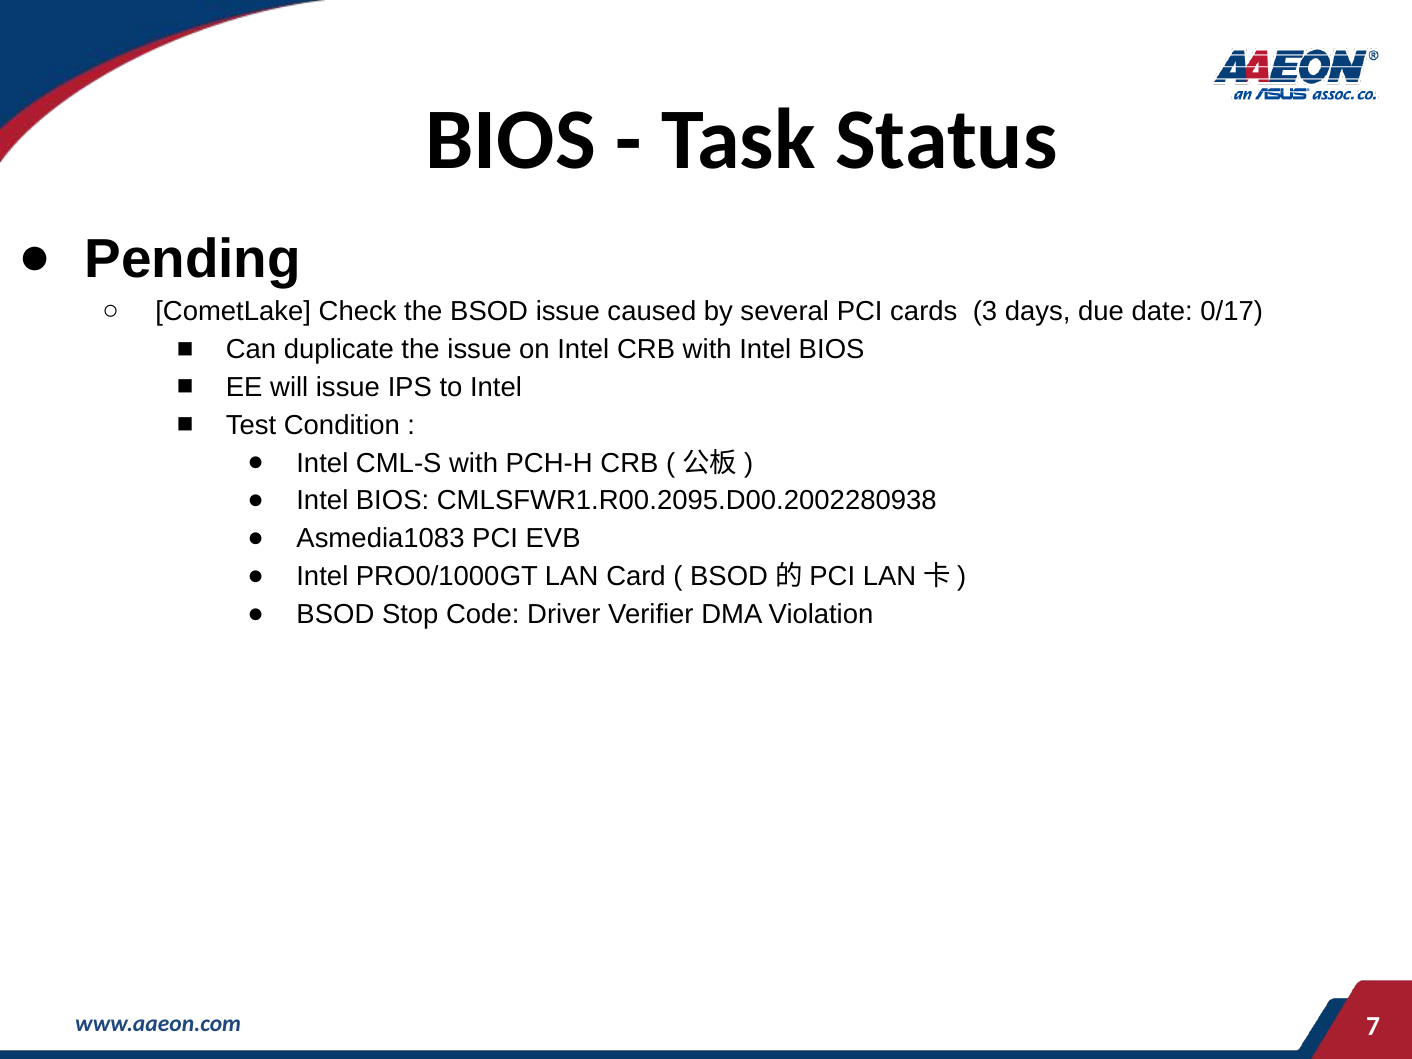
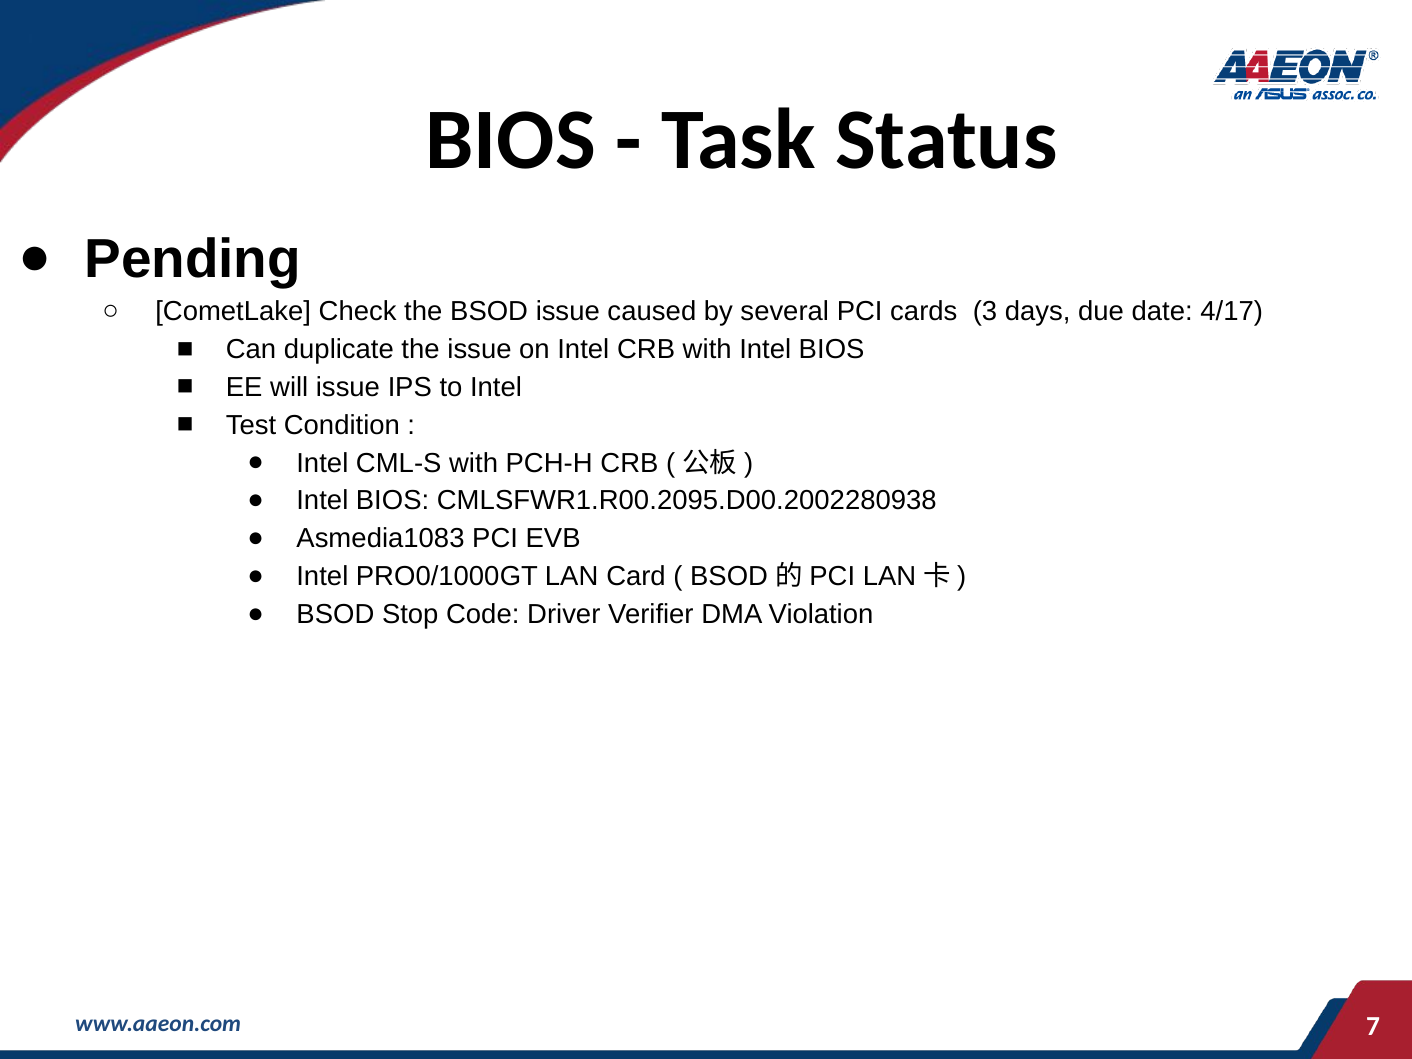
0/17: 0/17 -> 4/17
